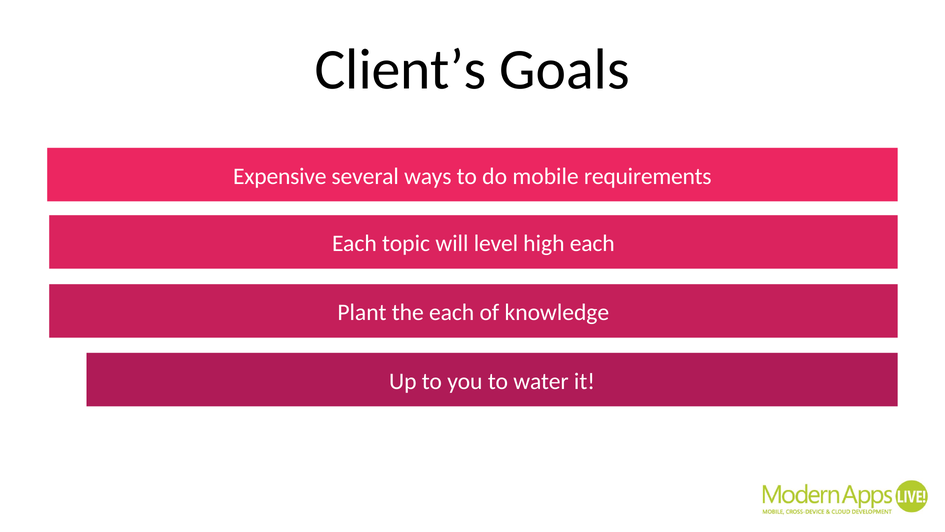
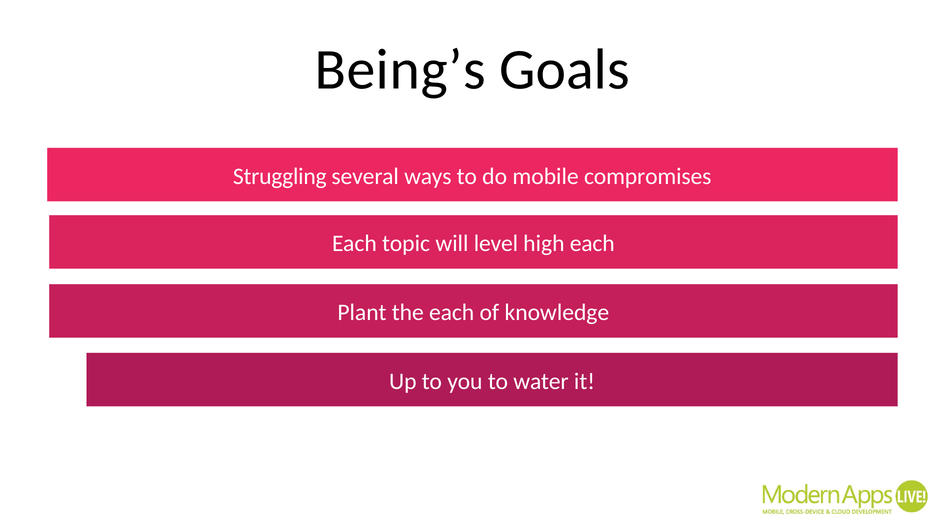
Client’s: Client’s -> Being’s
Expensive: Expensive -> Struggling
requirements: requirements -> compromises
